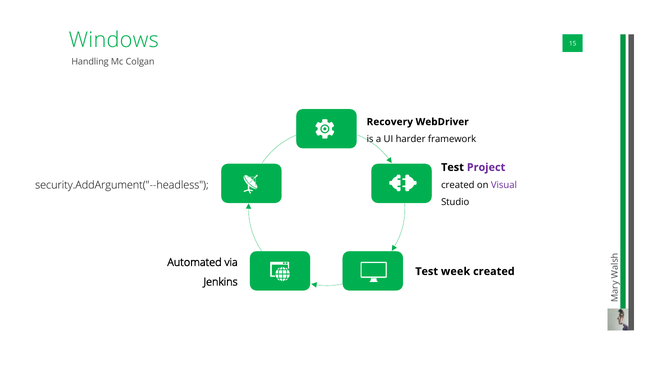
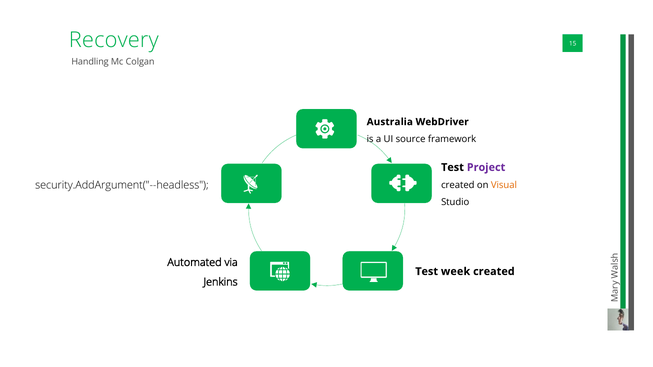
Windows: Windows -> Recovery
Recovery: Recovery -> Australia
harder: harder -> source
Visual colour: purple -> orange
